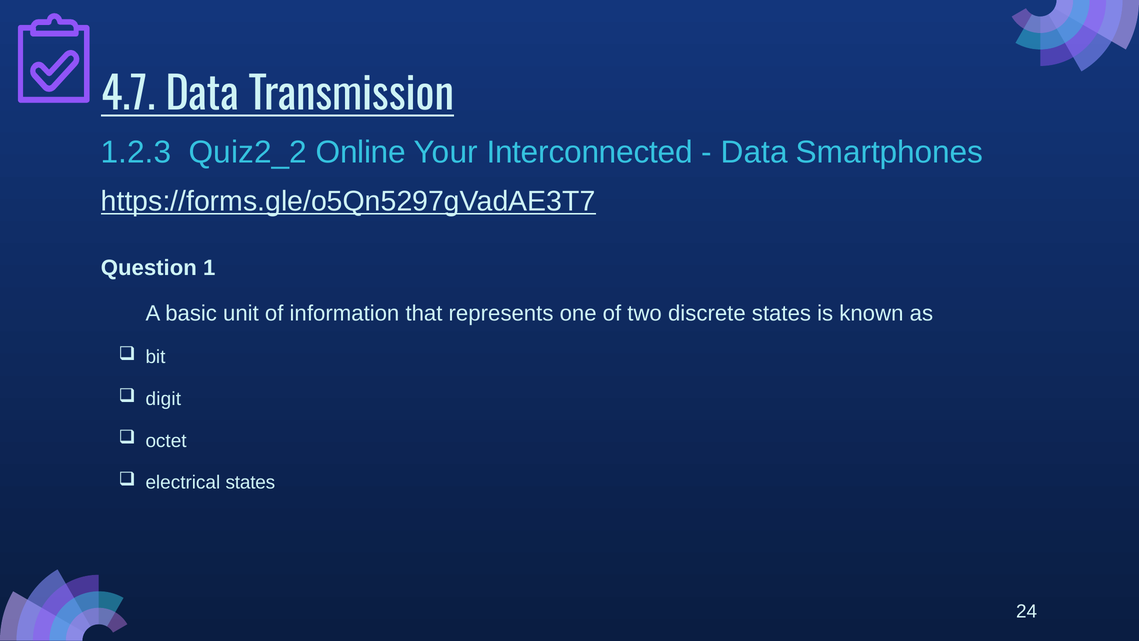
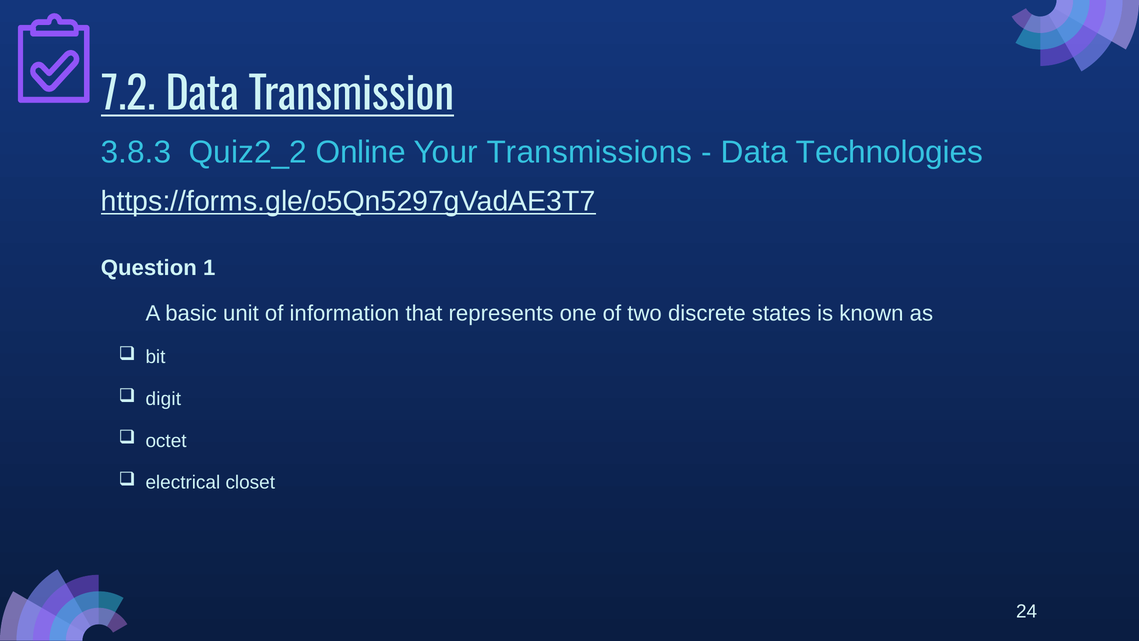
4.7: 4.7 -> 7.2
1.2.3: 1.2.3 -> 3.8.3
Interconnected: Interconnected -> Transmissions
Smartphones: Smartphones -> Technologies
electrical states: states -> closet
